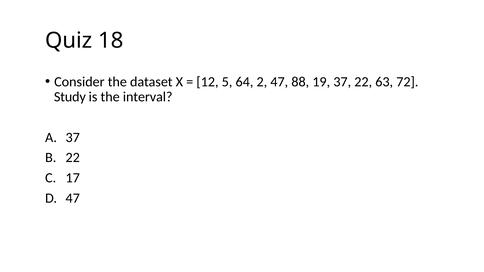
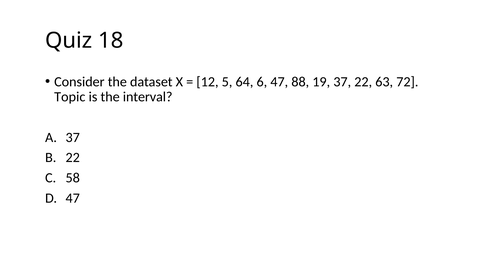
2: 2 -> 6
Study: Study -> Topic
17: 17 -> 58
